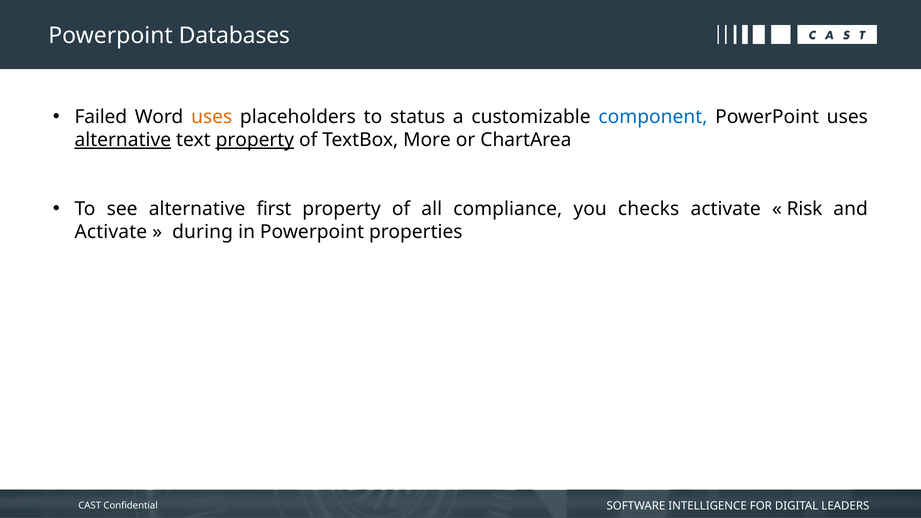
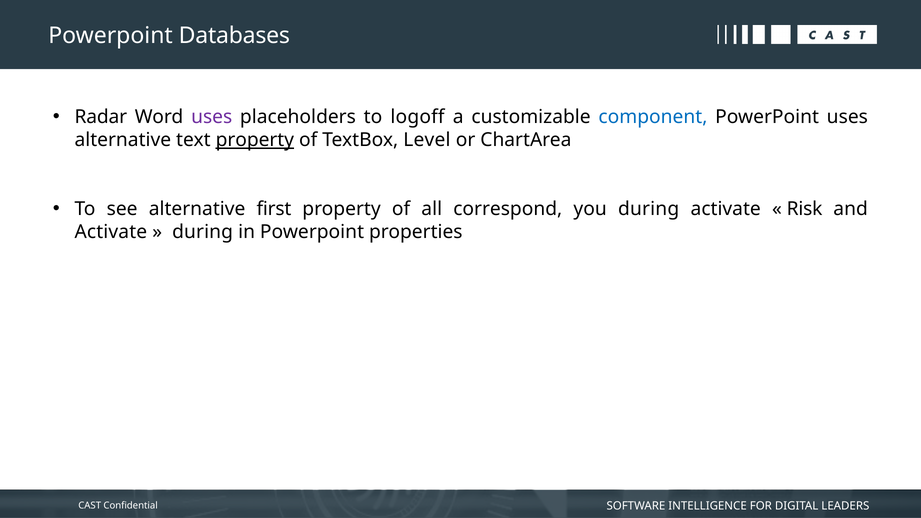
Failed: Failed -> Radar
uses at (212, 117) colour: orange -> purple
status: status -> logoff
alternative at (123, 140) underline: present -> none
More: More -> Level
compliance: compliance -> correspond
you checks: checks -> during
